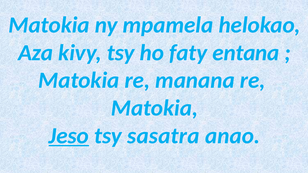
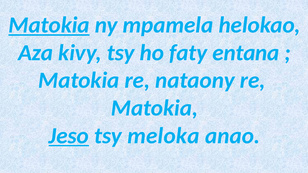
Matokia at (49, 25) underline: none -> present
manana: manana -> nataony
sasatra: sasatra -> meloka
